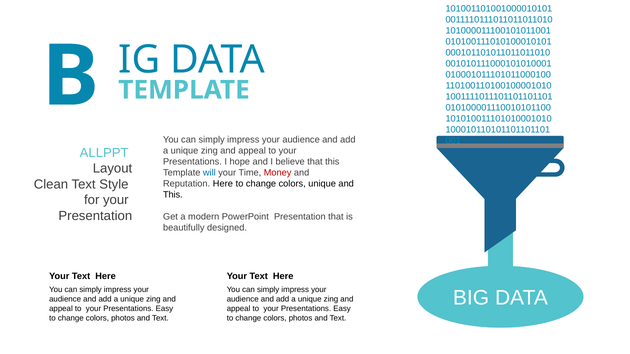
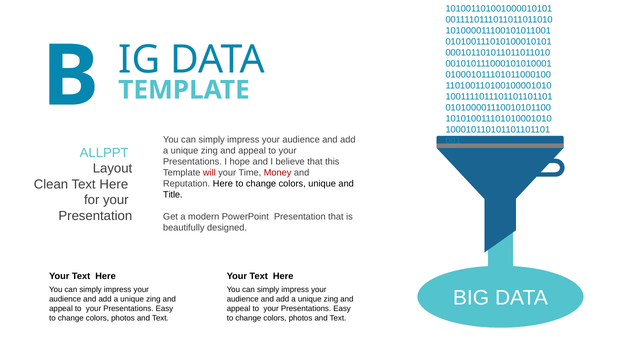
will colour: blue -> red
Clean Text Style: Style -> Here
This at (173, 195): This -> Title
